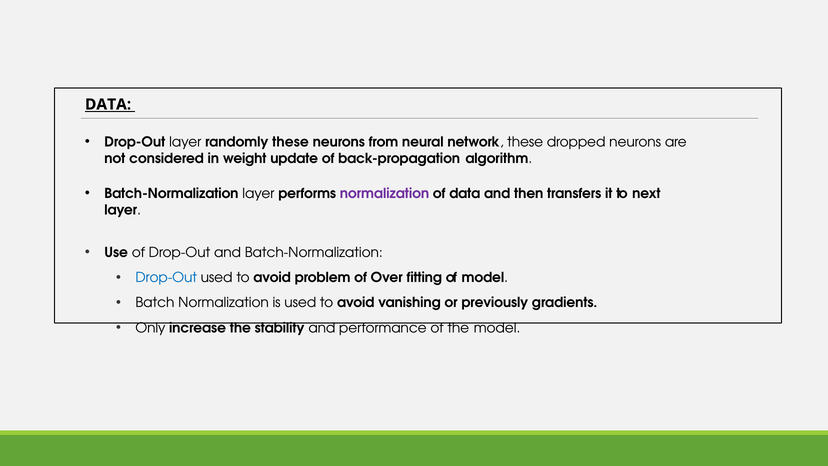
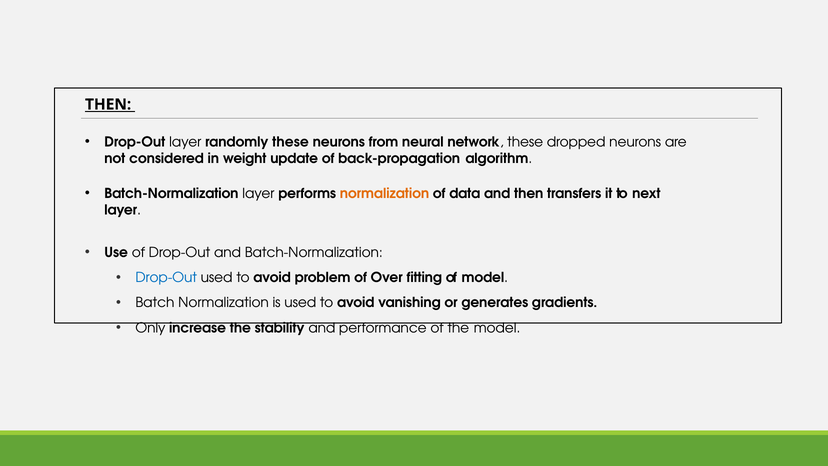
DATA at (108, 104): DATA -> THEN
normalization at (384, 193) colour: purple -> orange
previously: previously -> generates
